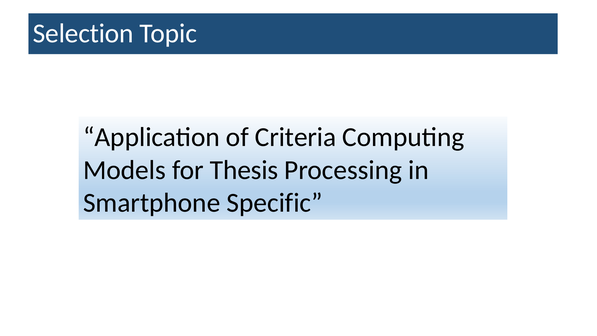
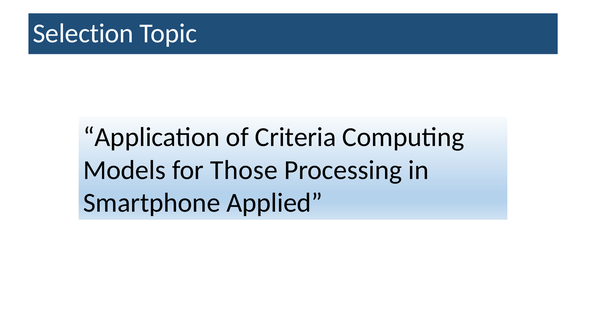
Thesis: Thesis -> Those
Specific: Specific -> Applied
